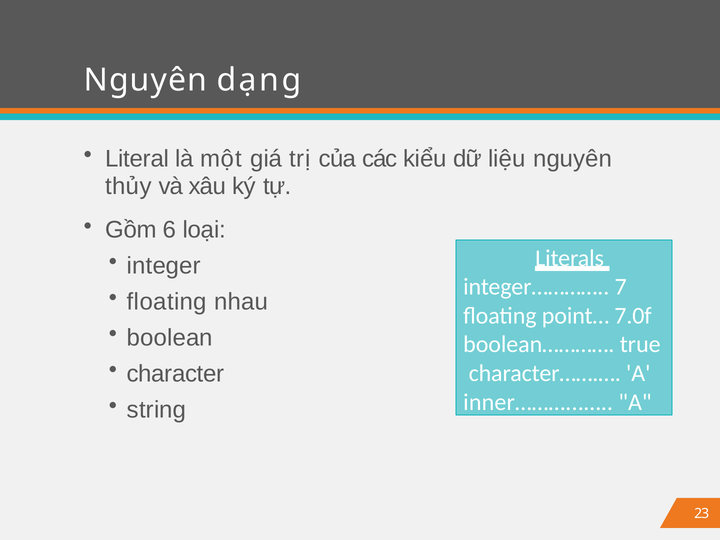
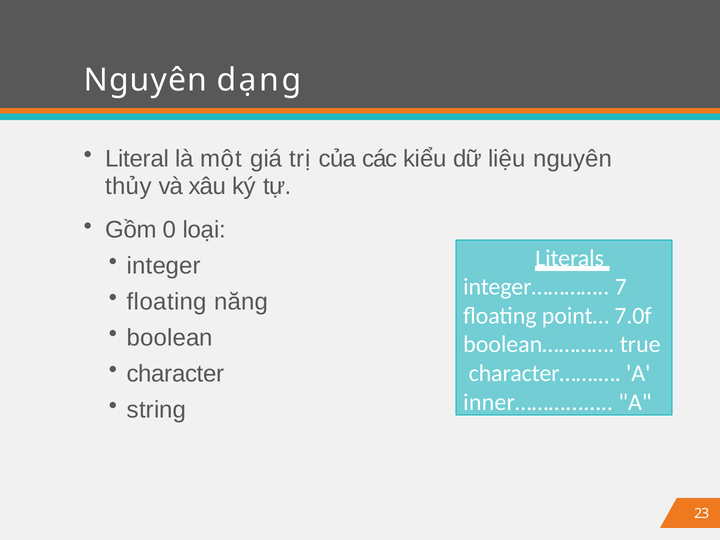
6: 6 -> 0
nhau: nhau -> năng
